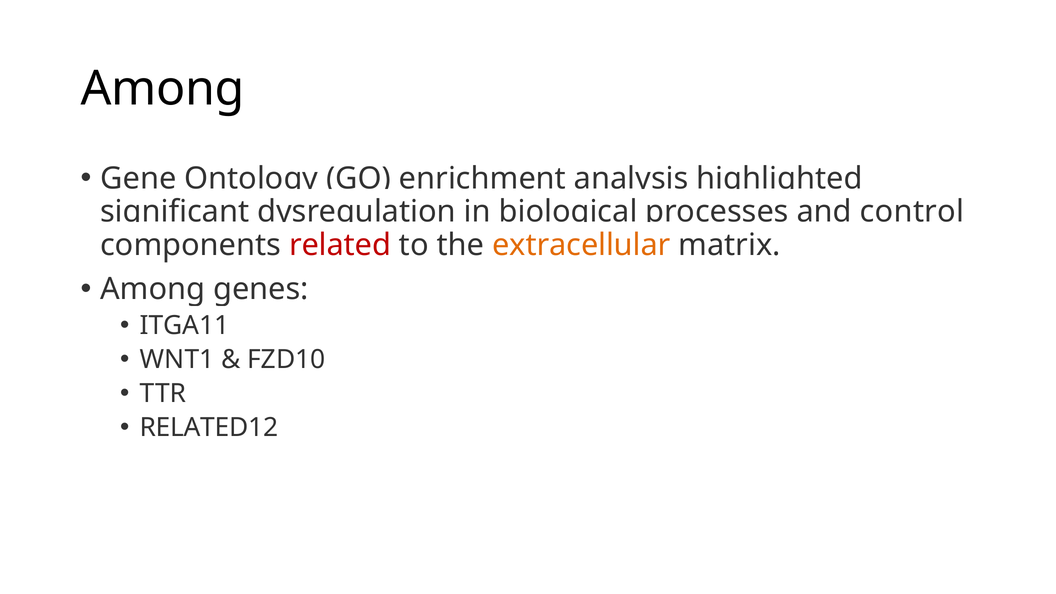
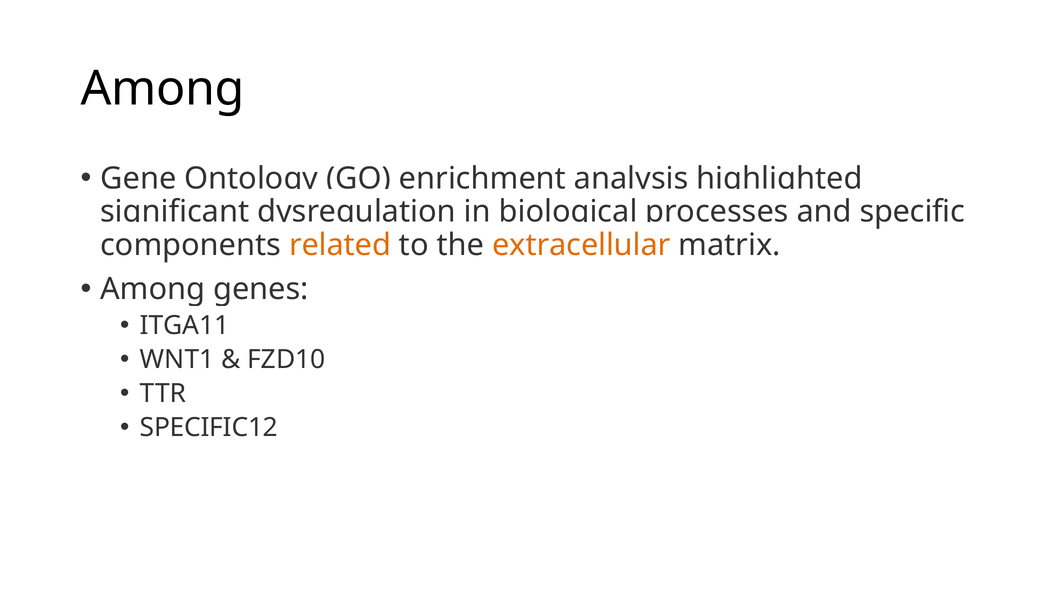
control: control -> specific
related colour: red -> orange
RELATED12: RELATED12 -> SPECIFIC12
